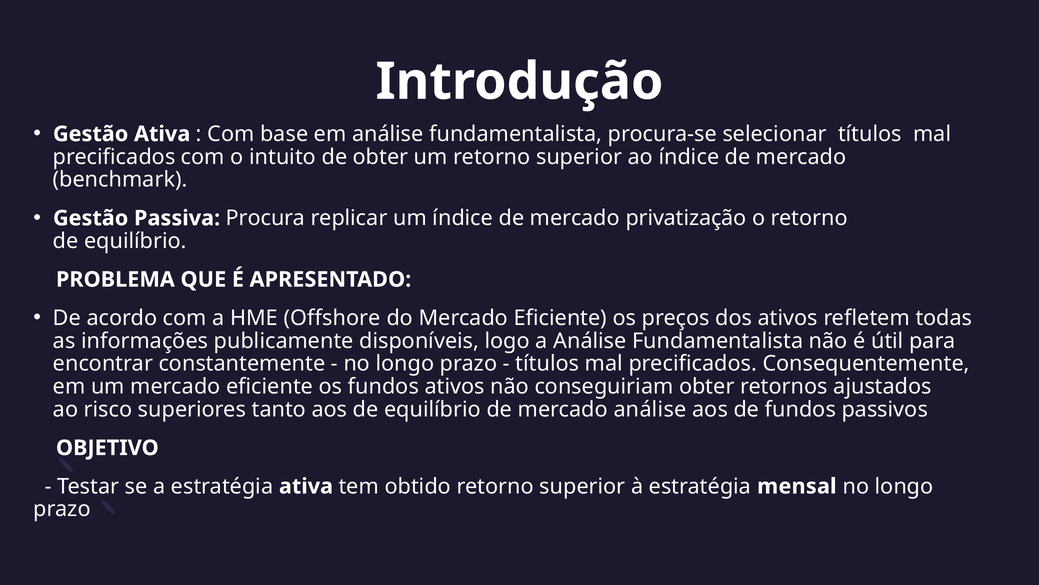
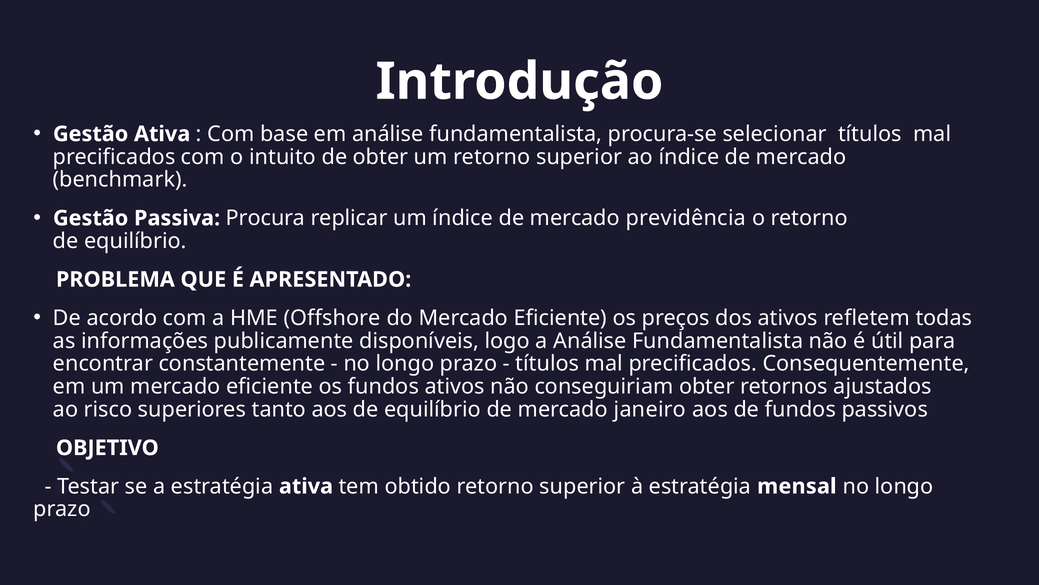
privatização: privatização -> previdência
mercado análise: análise -> janeiro
